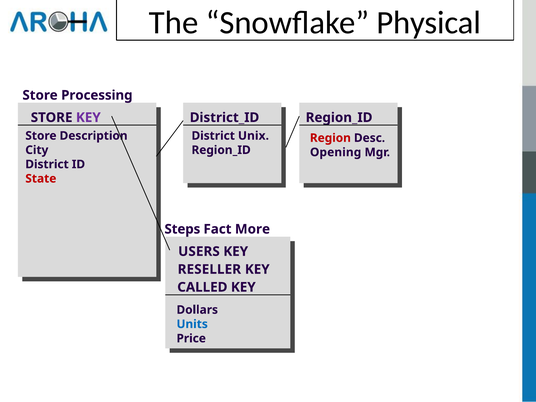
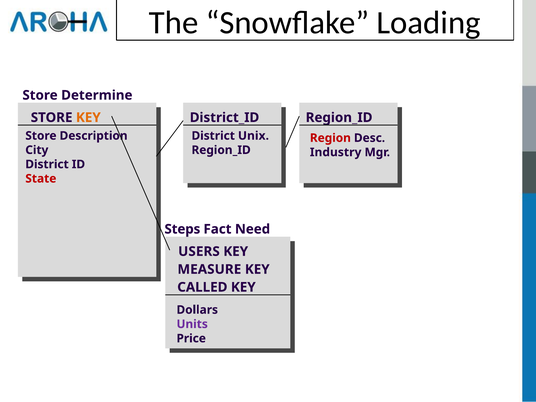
Physical: Physical -> Loading
Processing: Processing -> Determine
KEY at (88, 118) colour: purple -> orange
Opening: Opening -> Industry
More: More -> Need
RESELLER: RESELLER -> MEASURE
Units colour: blue -> purple
